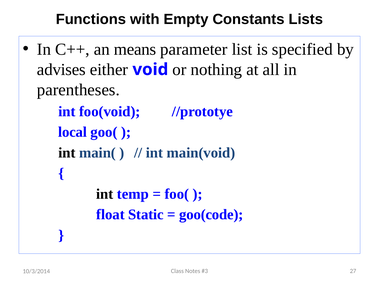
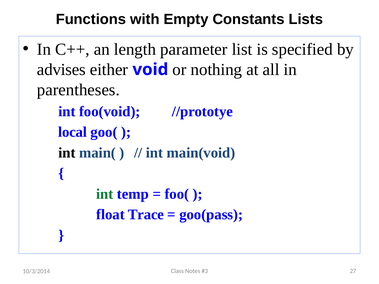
means: means -> length
int at (105, 194) colour: black -> green
Static: Static -> Trace
goo(code: goo(code -> goo(pass
